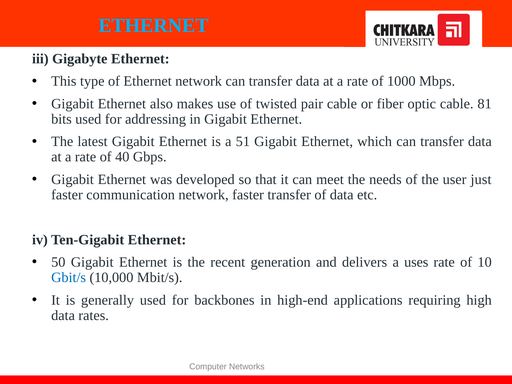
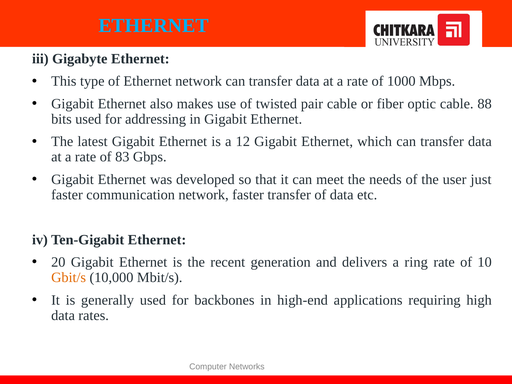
81: 81 -> 88
51: 51 -> 12
40: 40 -> 83
50: 50 -> 20
uses: uses -> ring
Gbit/s colour: blue -> orange
